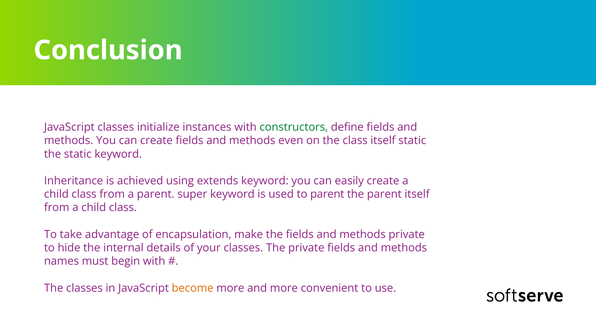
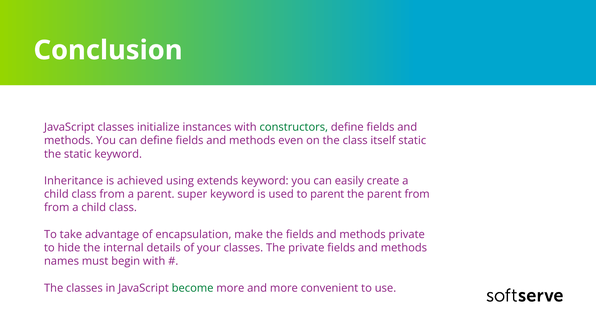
can create: create -> define
parent itself: itself -> from
become colour: orange -> green
